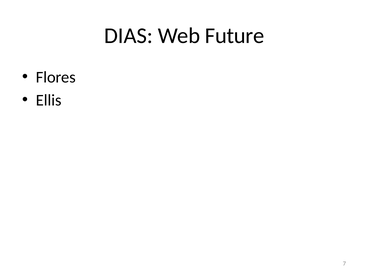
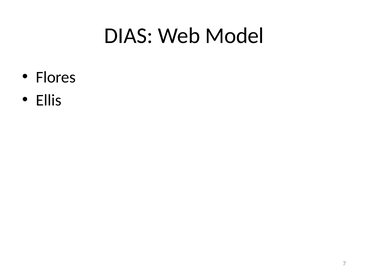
Future: Future -> Model
